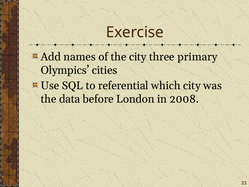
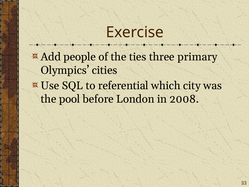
names: names -> people
the city: city -> ties
data: data -> pool
